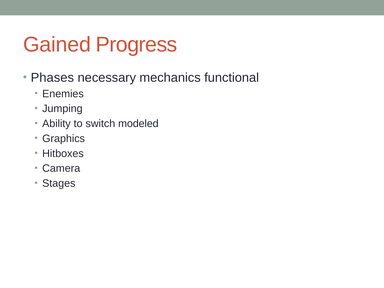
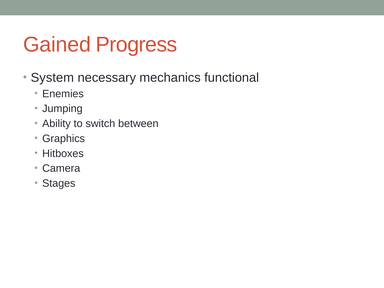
Phases: Phases -> System
modeled: modeled -> between
